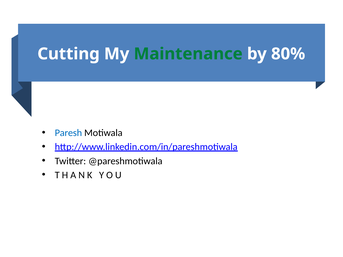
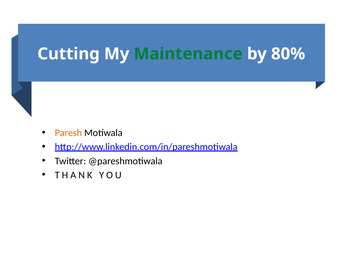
Paresh colour: blue -> orange
